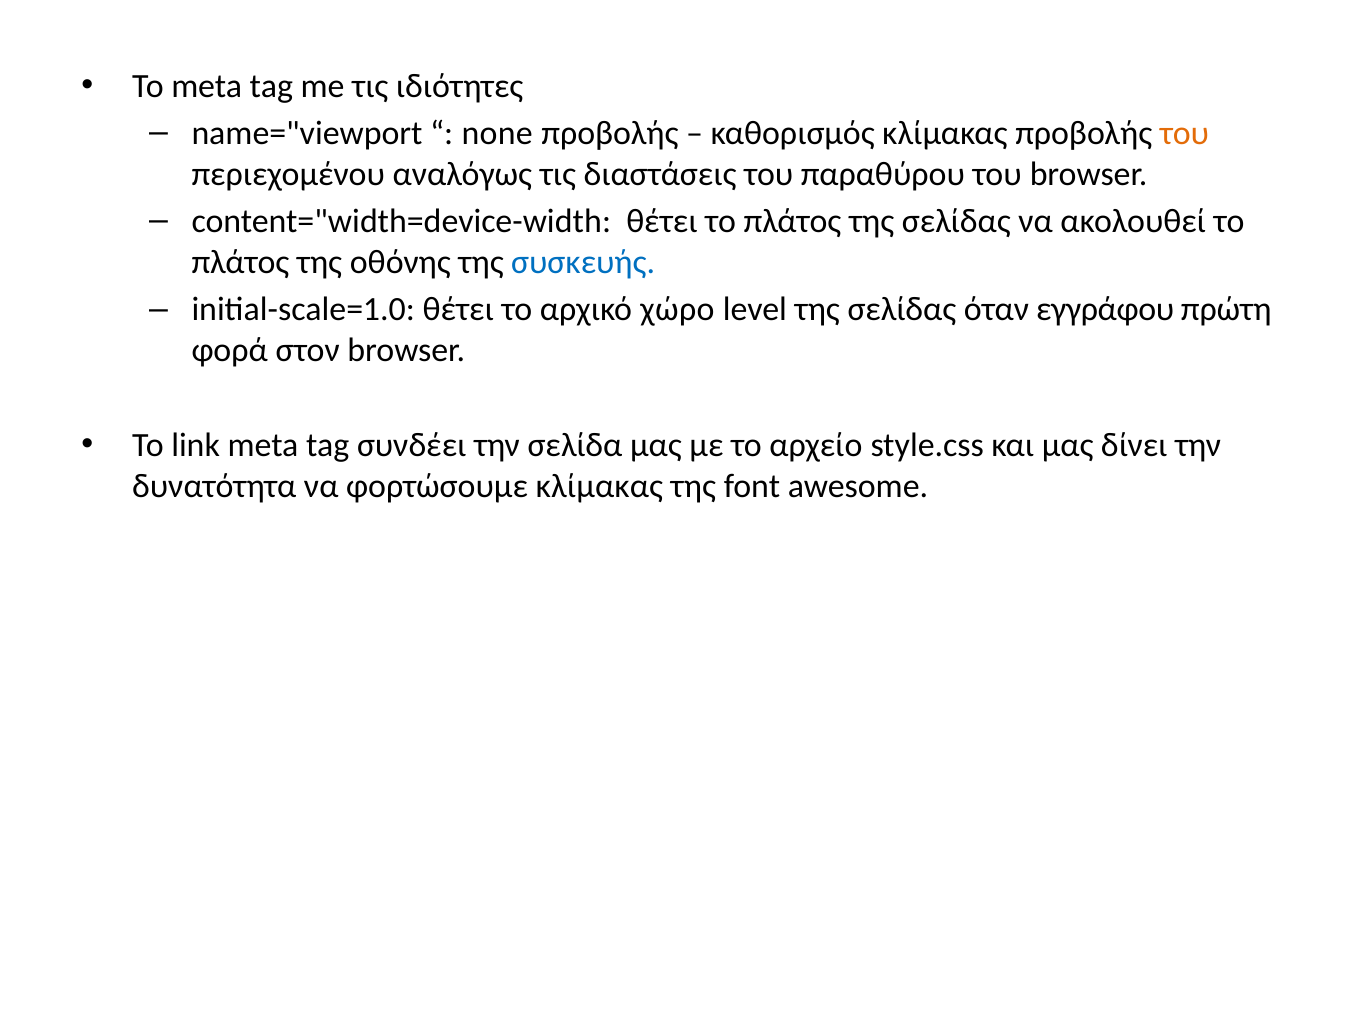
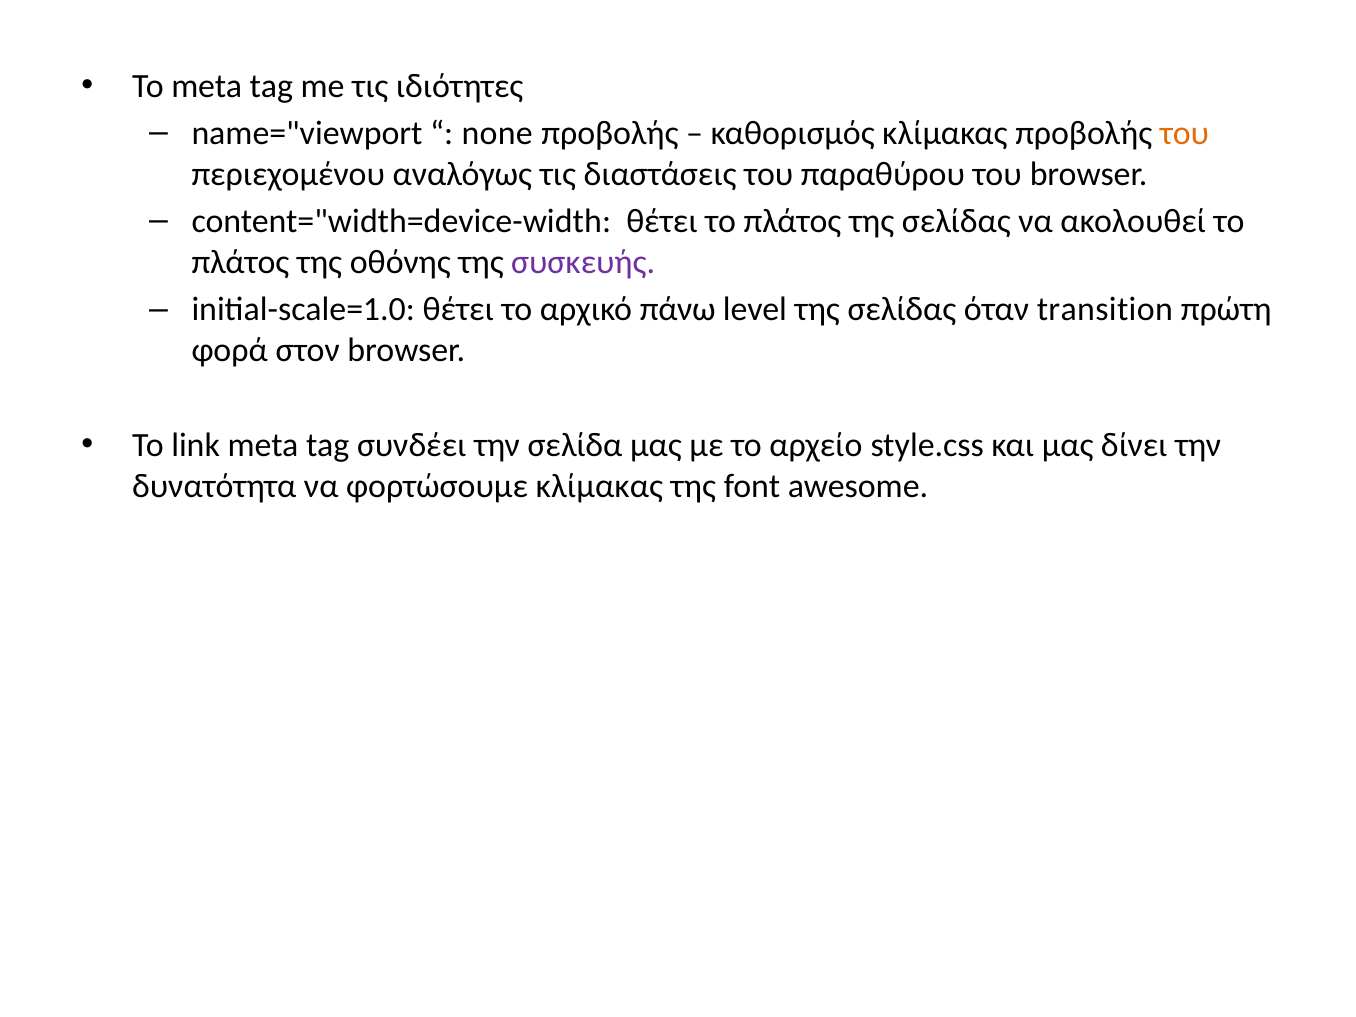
συσκευής colour: blue -> purple
χώρο: χώρο -> πάνω
εγγράφου: εγγράφου -> transition
